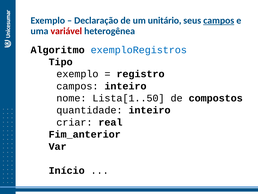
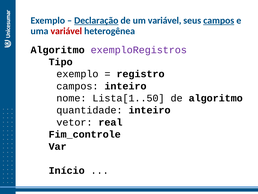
Declaração underline: none -> present
um unitário: unitário -> variável
exemploRegistros colour: blue -> purple
de compostos: compostos -> algoritmo
criar: criar -> vetor
Fim_anterior: Fim_anterior -> Fim_controle
